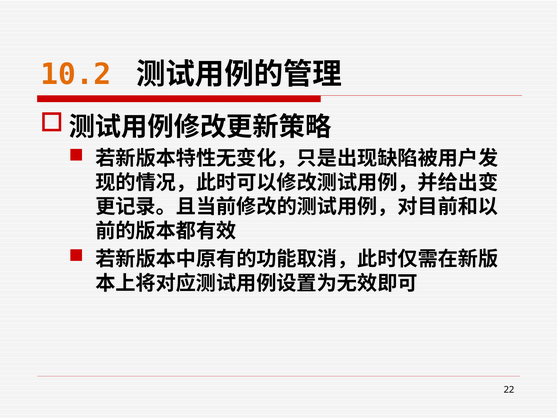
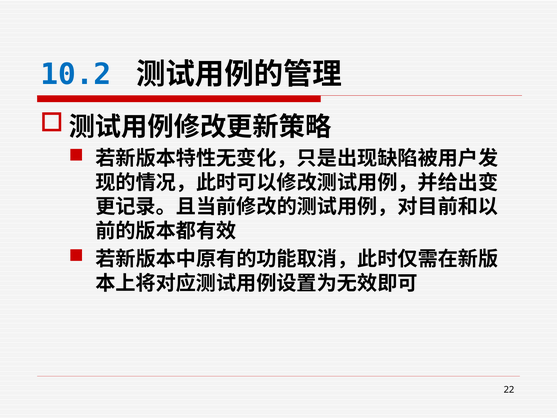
10.2 colour: orange -> blue
